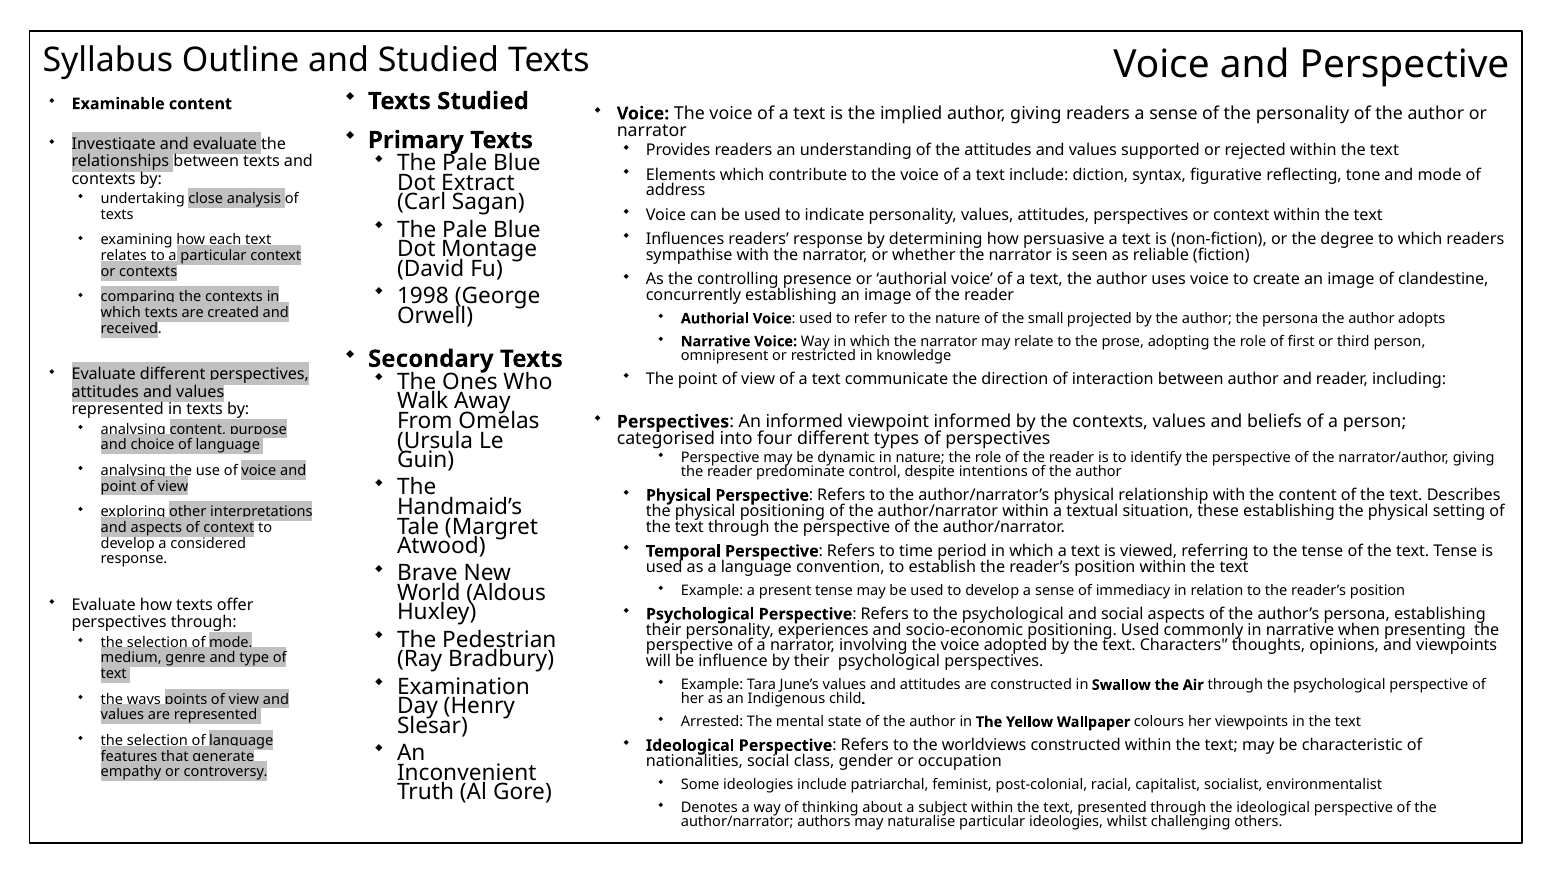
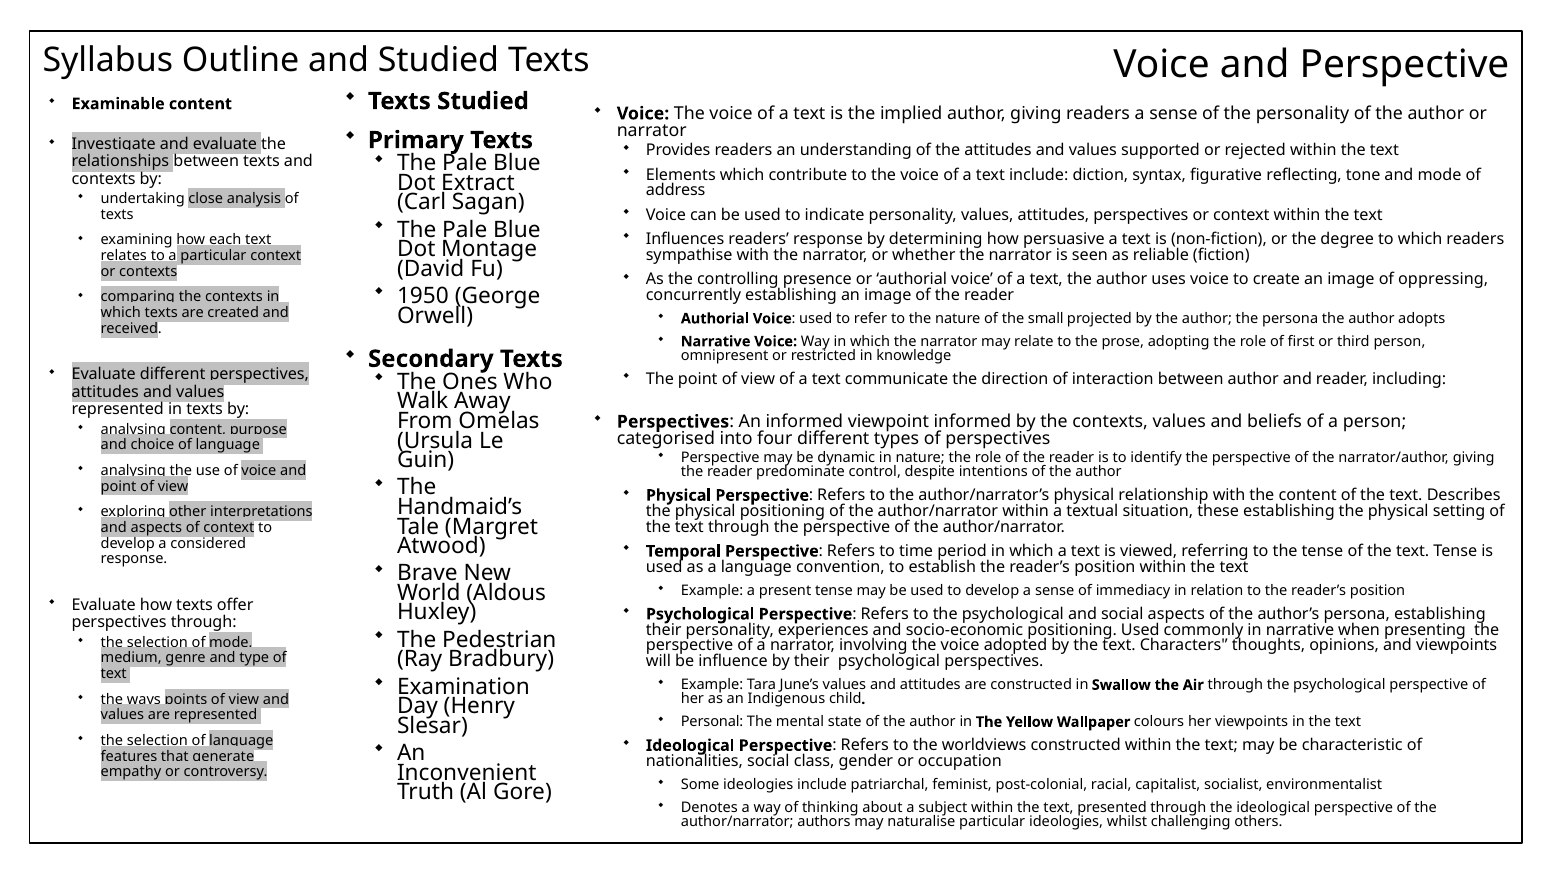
clandestine: clandestine -> oppressing
1998: 1998 -> 1950
Arrested: Arrested -> Personal
